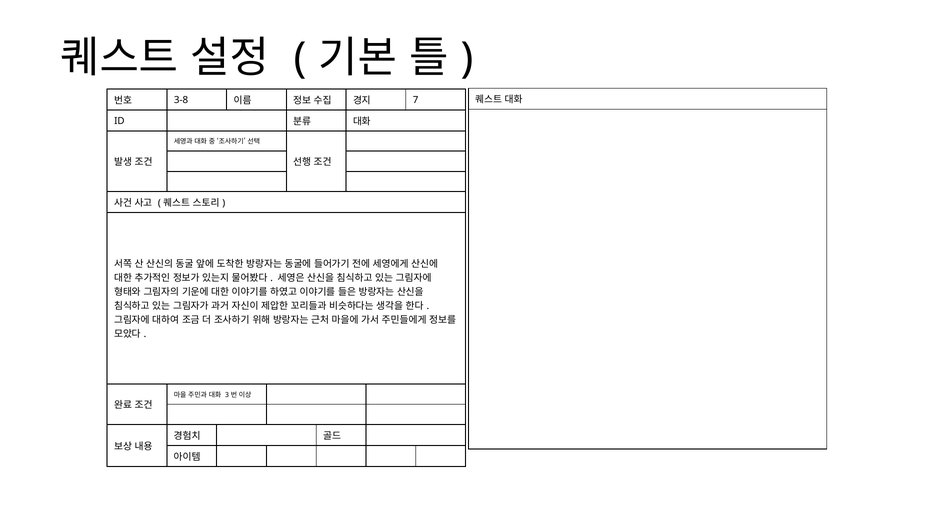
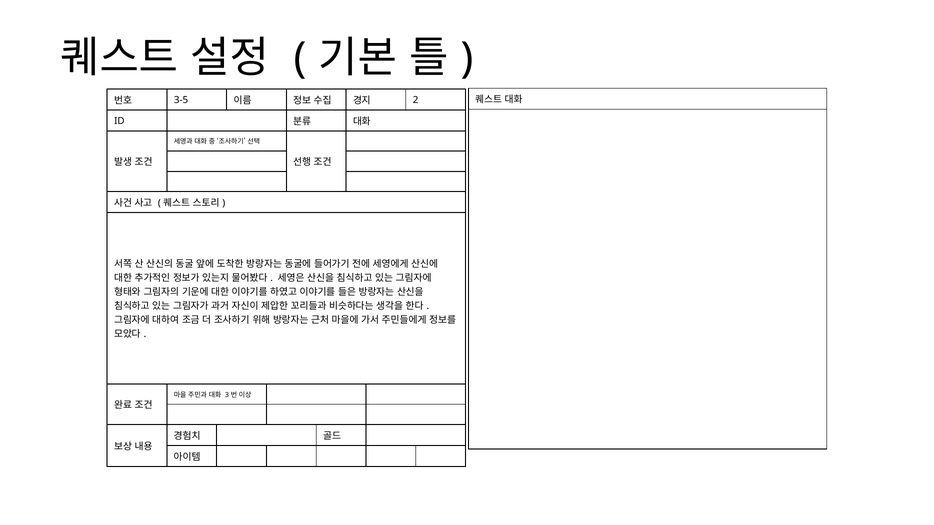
3-8: 3-8 -> 3-5
7: 7 -> 2
